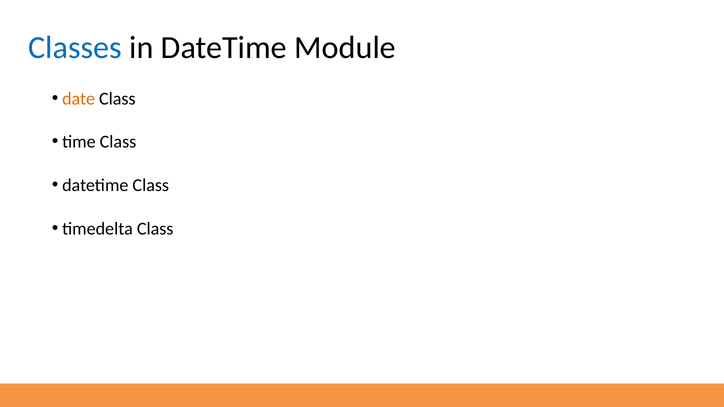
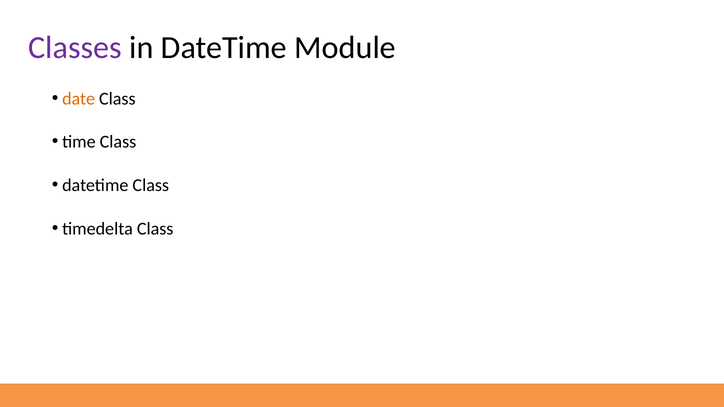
Classes colour: blue -> purple
